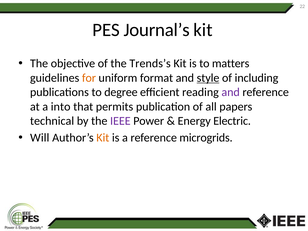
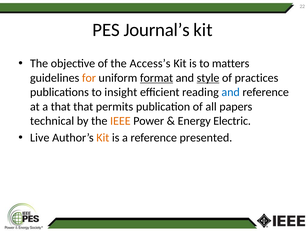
Trends’s: Trends’s -> Access’s
format underline: none -> present
including: including -> practices
degree: degree -> insight
and at (231, 92) colour: purple -> blue
a into: into -> that
IEEE colour: purple -> orange
Will: Will -> Live
microgrids: microgrids -> presented
